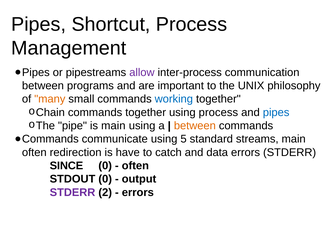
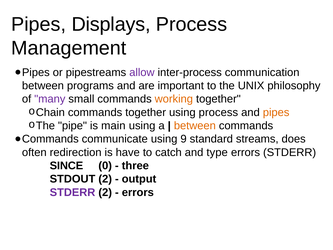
Shortcut: Shortcut -> Displays
many colour: orange -> purple
working colour: blue -> orange
pipes at (276, 112) colour: blue -> orange
5: 5 -> 9
streams main: main -> does
data: data -> type
often at (135, 166): often -> three
STDOUT 0: 0 -> 2
